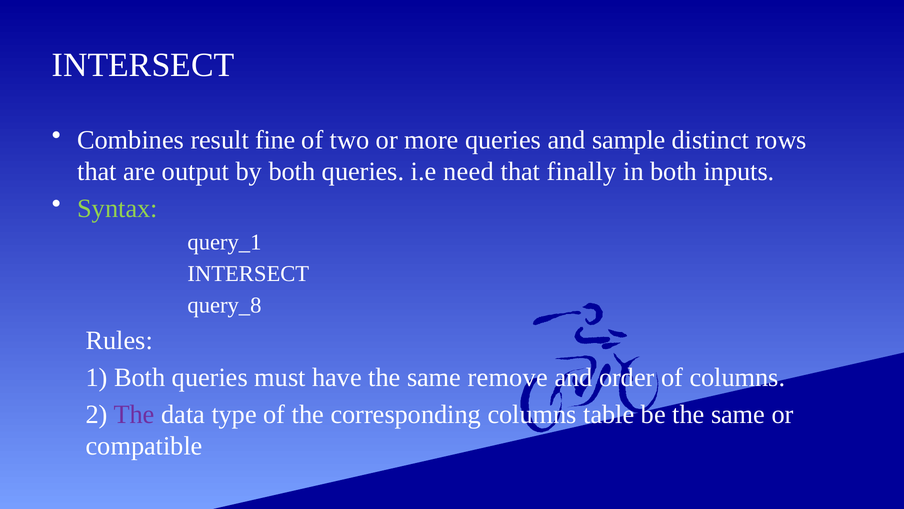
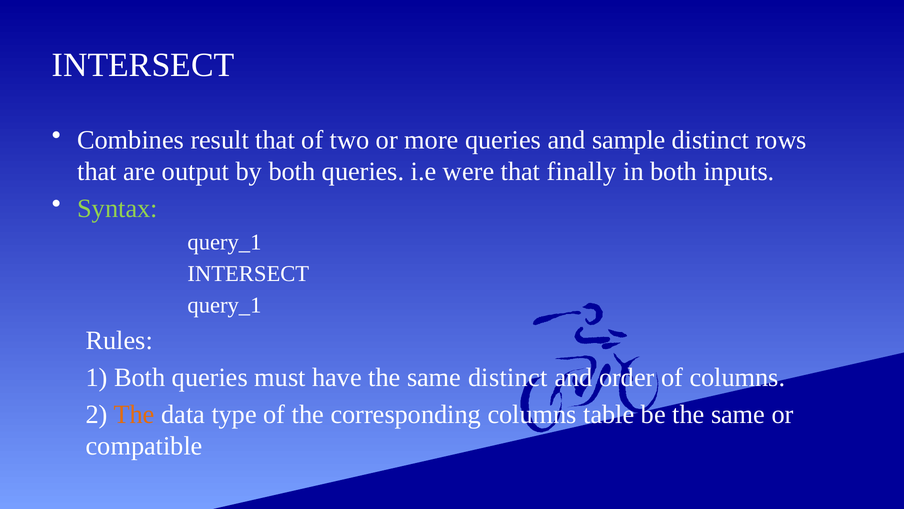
result fine: fine -> that
need: need -> were
query_8 at (224, 305): query_8 -> query_1
same remove: remove -> distinct
The at (134, 414) colour: purple -> orange
